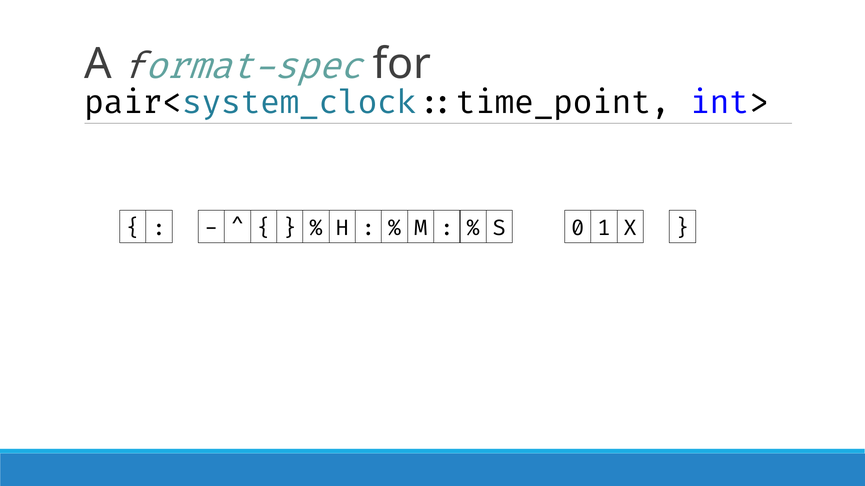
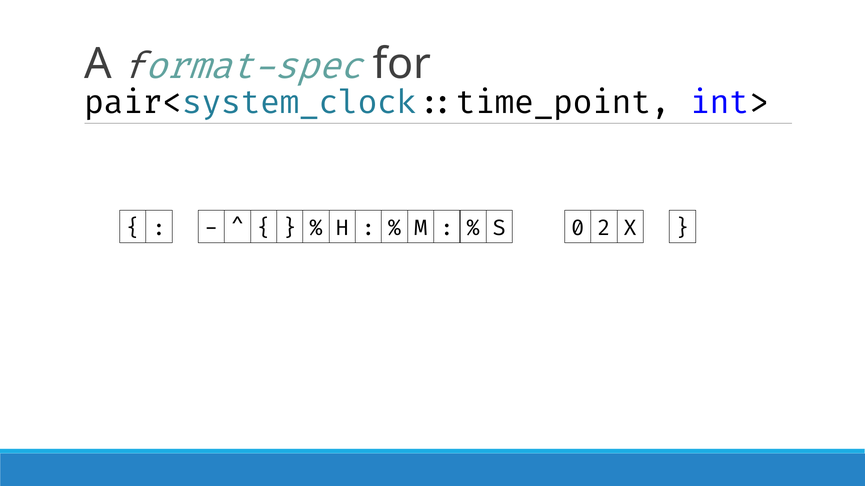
1: 1 -> 2
